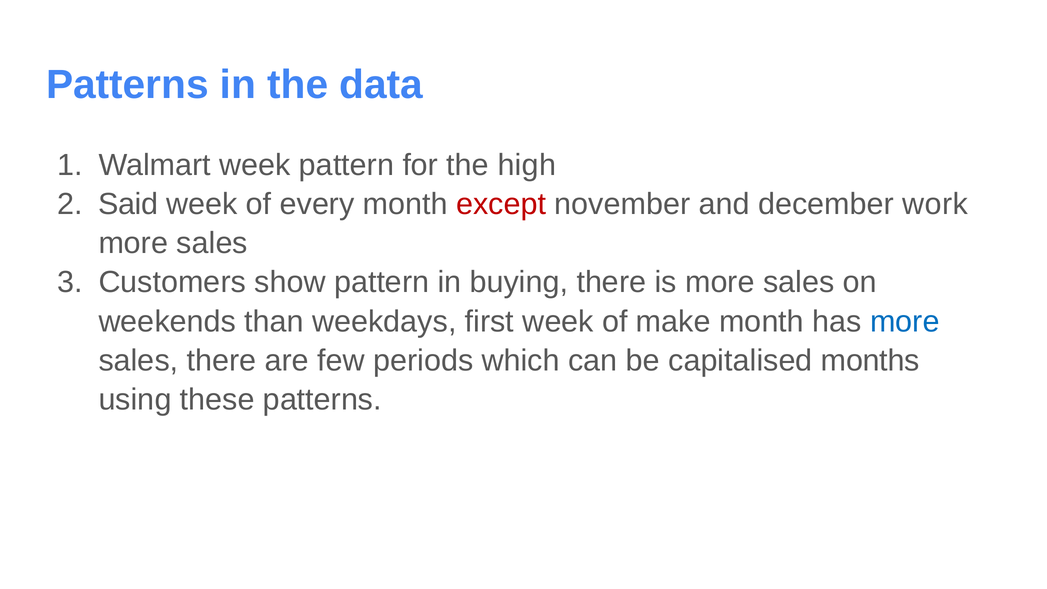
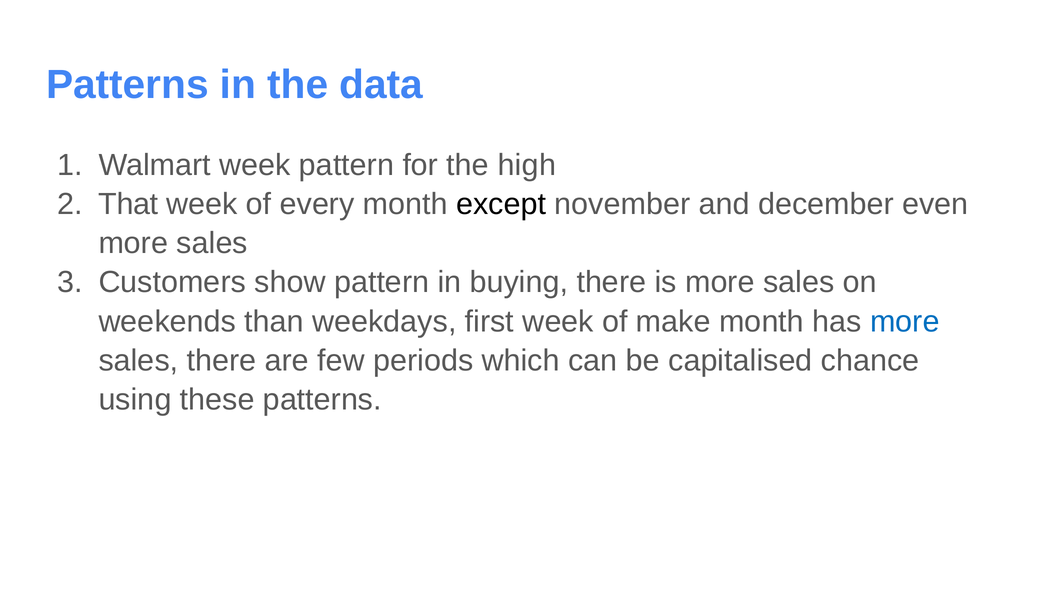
Said: Said -> That
except colour: red -> black
work: work -> even
months: months -> chance
